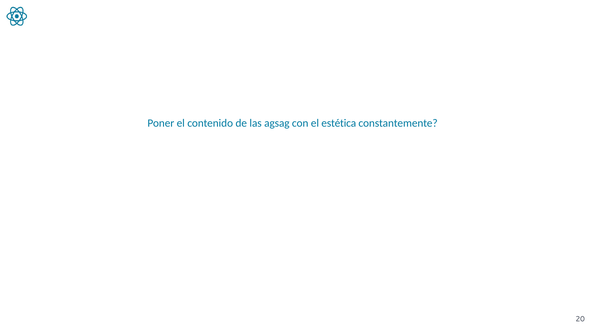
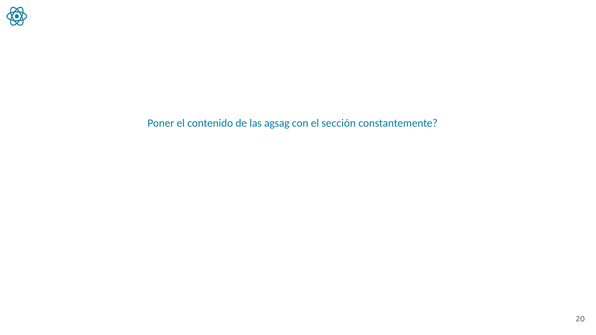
estética: estética -> sección
